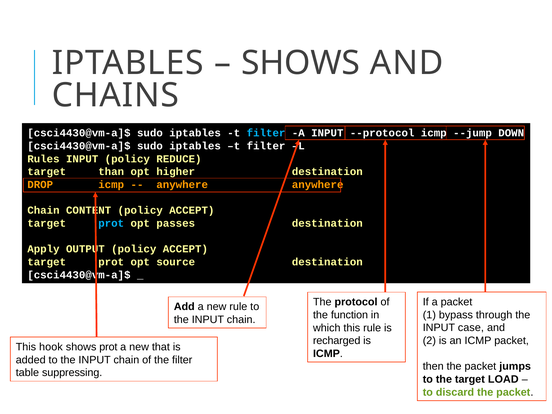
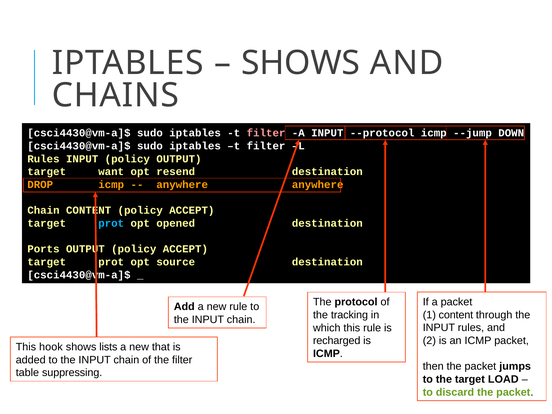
filter at (266, 133) colour: light blue -> pink
policy REDUCE: REDUCE -> OUTPUT
than: than -> want
higher: higher -> resend
passes: passes -> opened
Apply: Apply -> Ports
function: function -> tracking
1 bypass: bypass -> content
INPUT case: case -> rules
shows prot: prot -> lists
